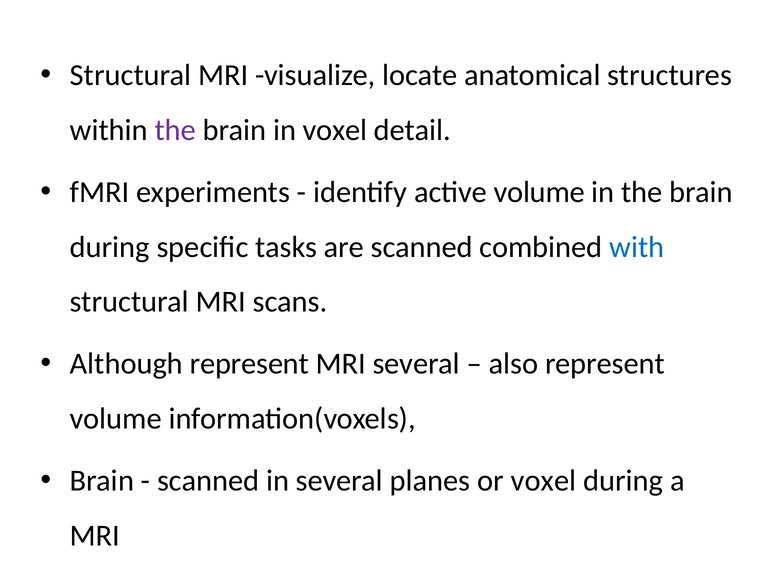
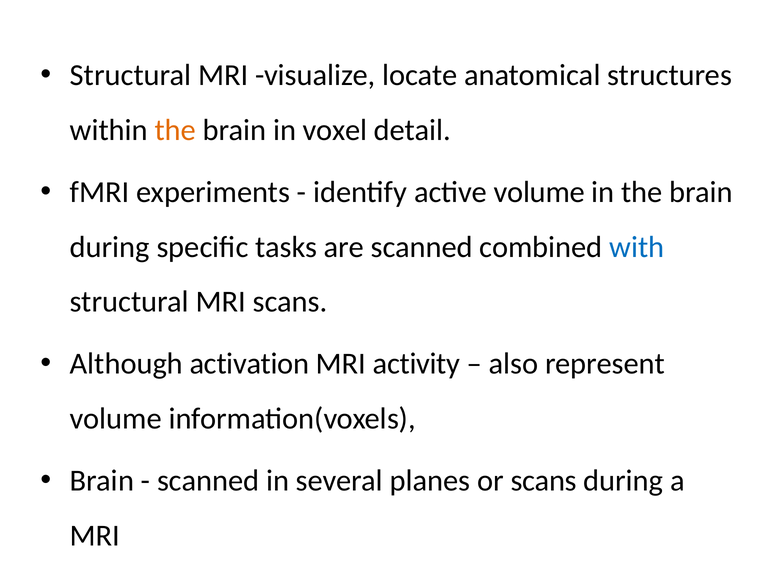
the at (175, 130) colour: purple -> orange
Although represent: represent -> activation
MRI several: several -> activity
or voxel: voxel -> scans
